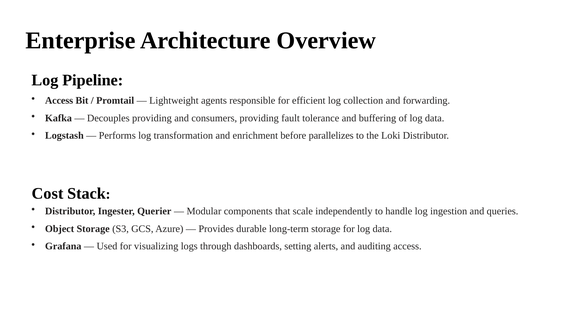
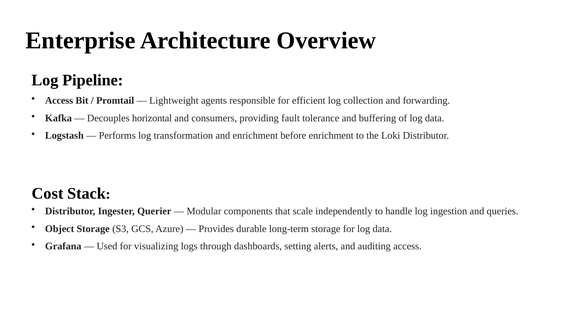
Decouples providing: providing -> horizontal
before parallelizes: parallelizes -> enrichment
